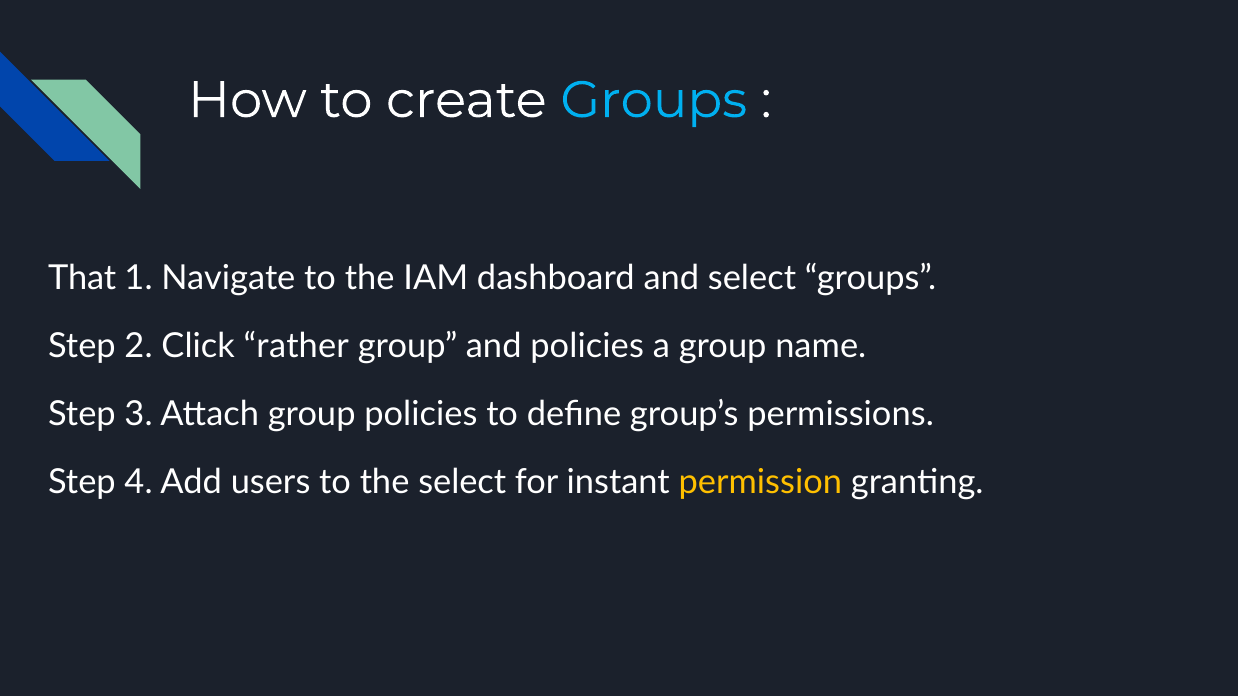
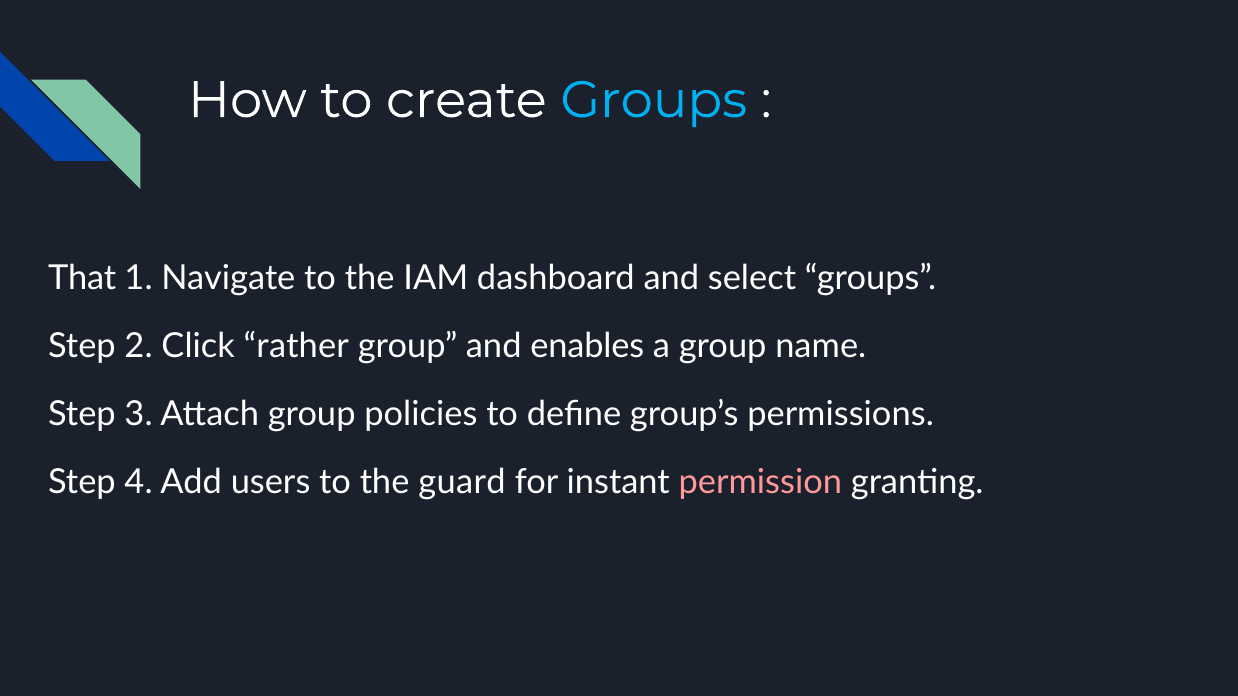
and policies: policies -> enables
the select: select -> guard
permission colour: yellow -> pink
